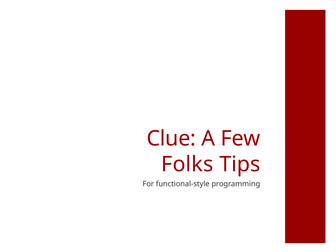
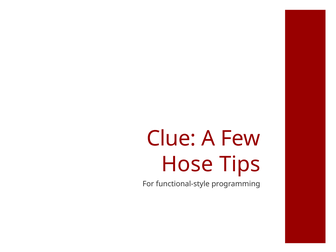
Folks: Folks -> Hose
